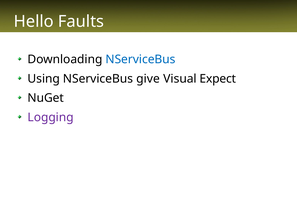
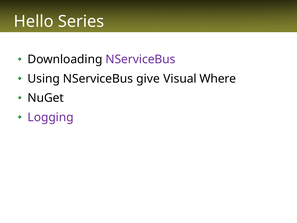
Faults: Faults -> Series
NServiceBus at (140, 59) colour: blue -> purple
Expect: Expect -> Where
